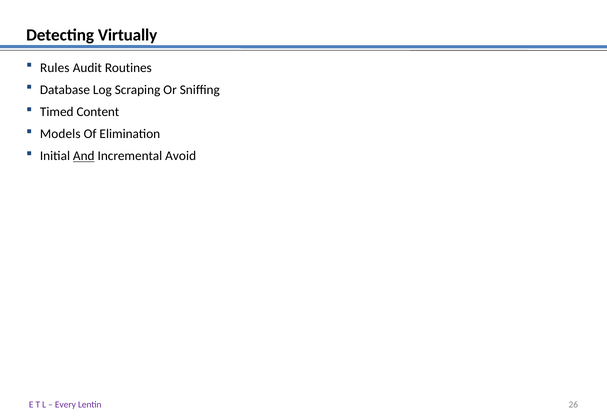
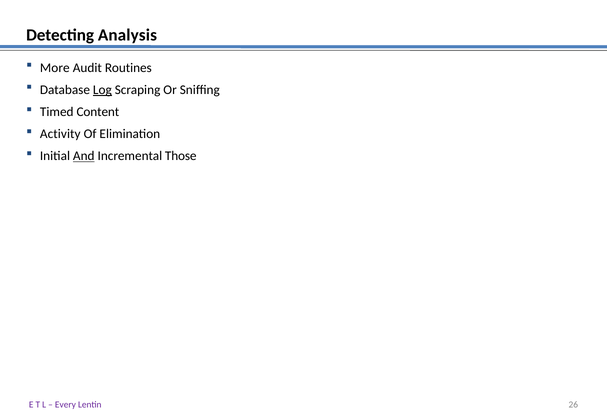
Virtually: Virtually -> Analysis
Rules: Rules -> More
Log underline: none -> present
Models: Models -> Activity
Avoid: Avoid -> Those
